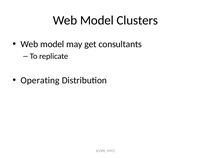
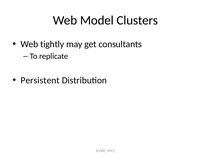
model at (52, 44): model -> tightly
Operating: Operating -> Persistent
